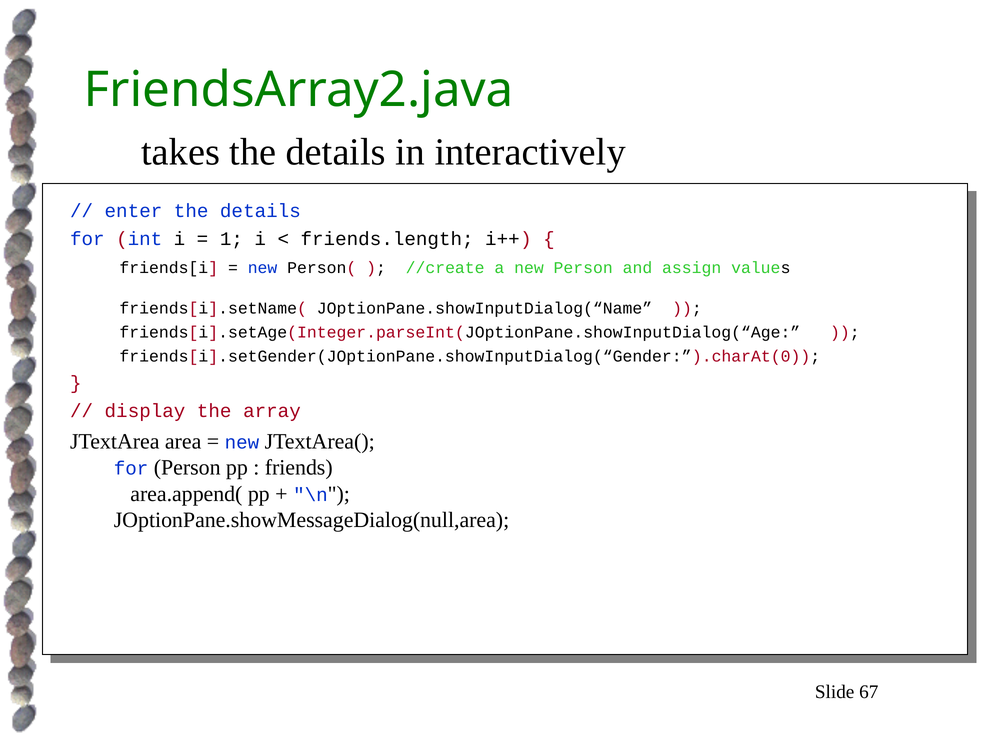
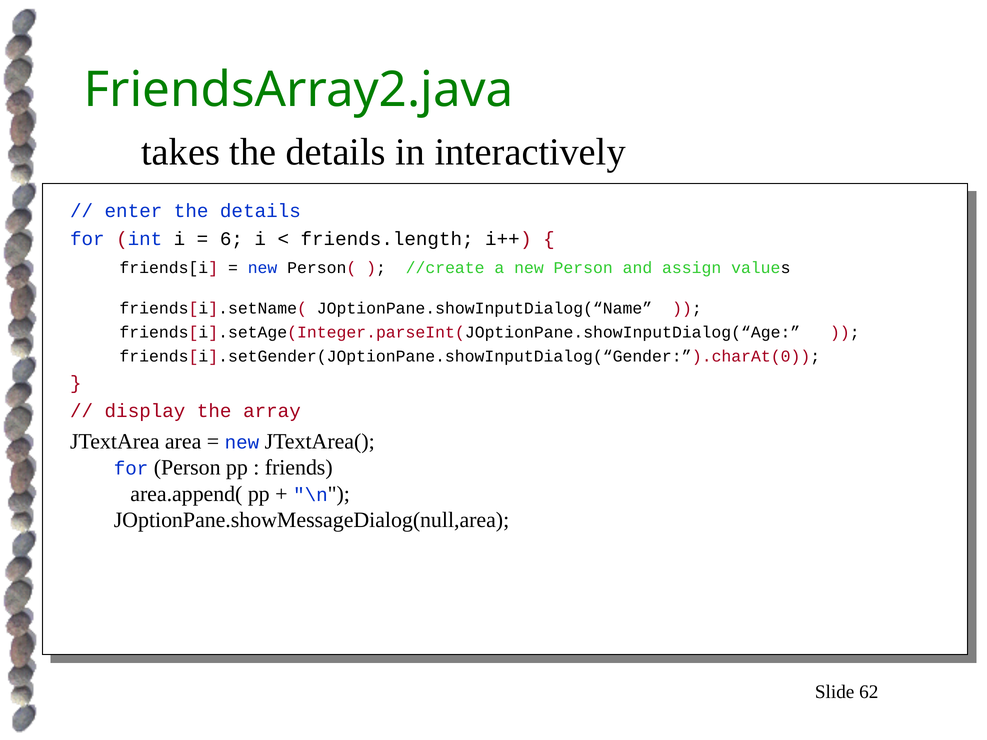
1: 1 -> 6
67: 67 -> 62
